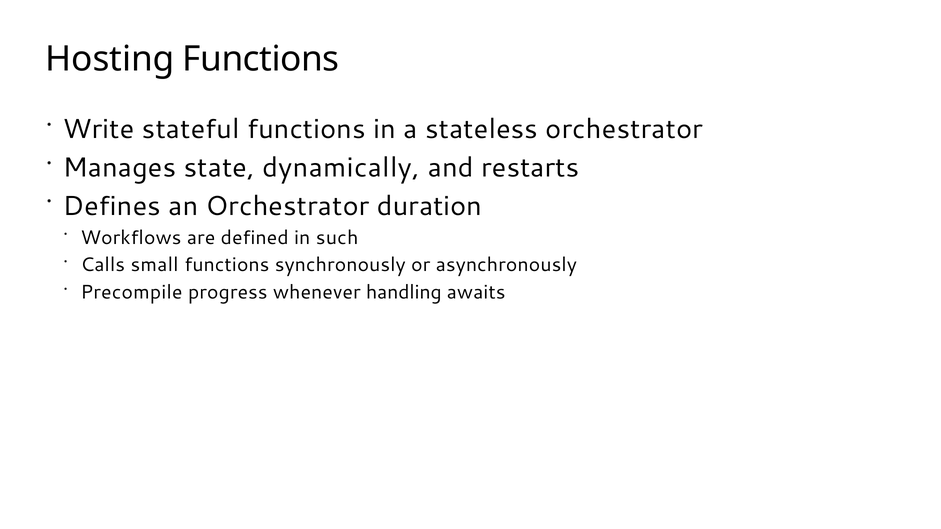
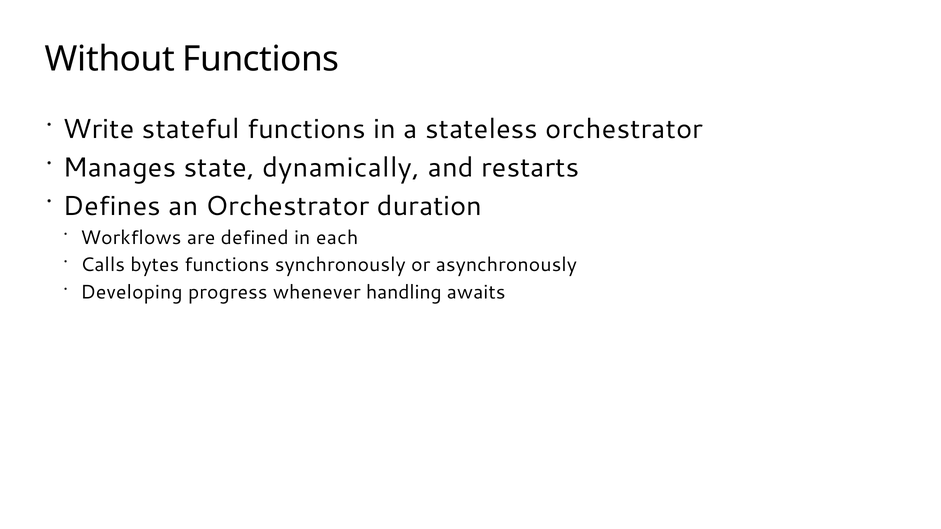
Hosting: Hosting -> Without
such: such -> each
small: small -> bytes
Precompile: Precompile -> Developing
